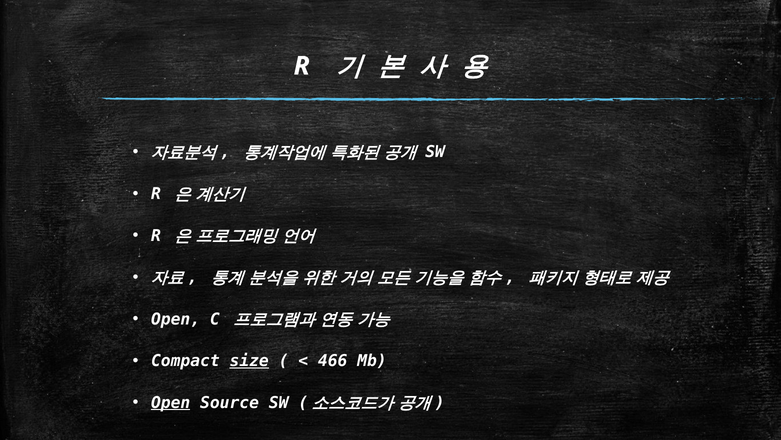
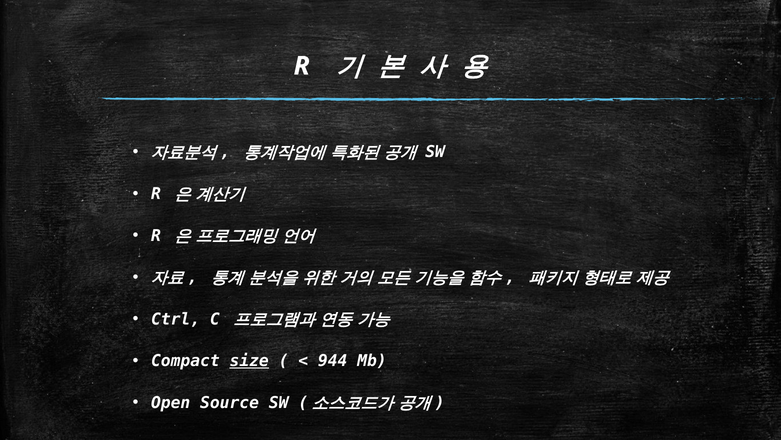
Open at (176, 319): Open -> Ctrl
466: 466 -> 944
Open at (171, 402) underline: present -> none
